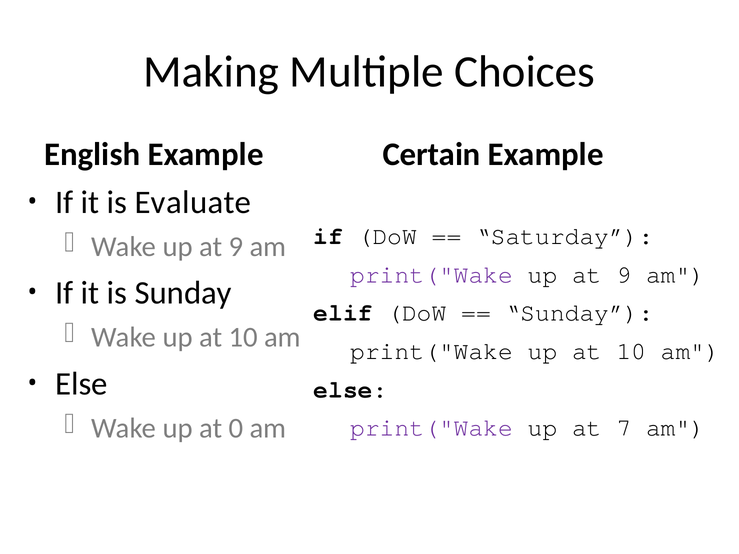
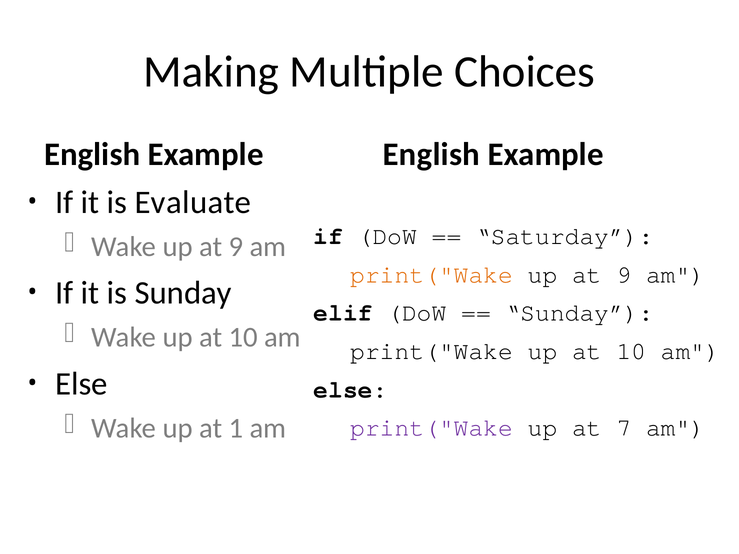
Certain at (432, 155): Certain -> English
print("Wake at (432, 275) colour: purple -> orange
0: 0 -> 1
